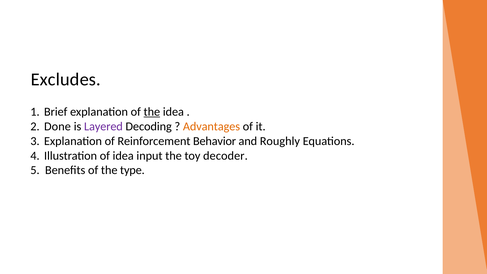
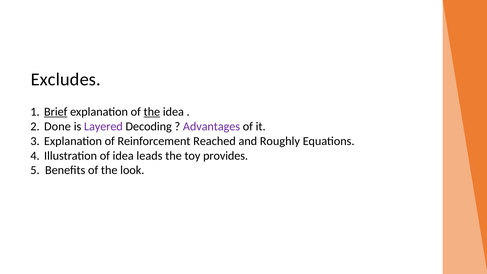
Brief underline: none -> present
Advantages colour: orange -> purple
Behavior: Behavior -> Reached
input: input -> leads
decoder: decoder -> provides
type: type -> look
